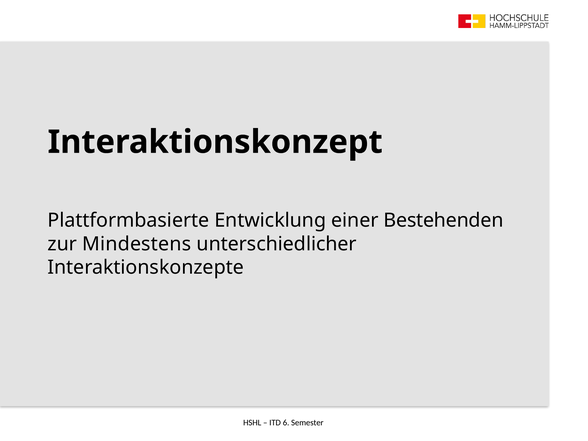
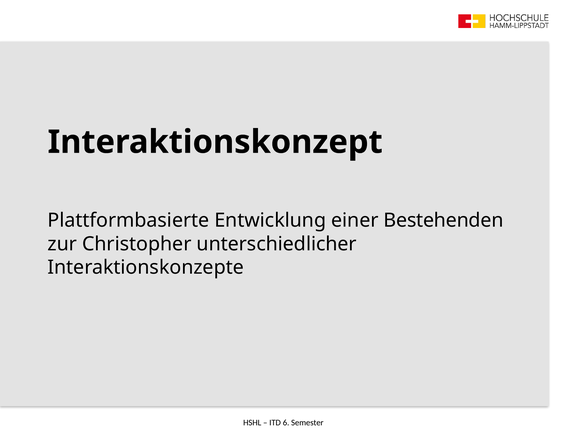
Mindestens: Mindestens -> Christopher
